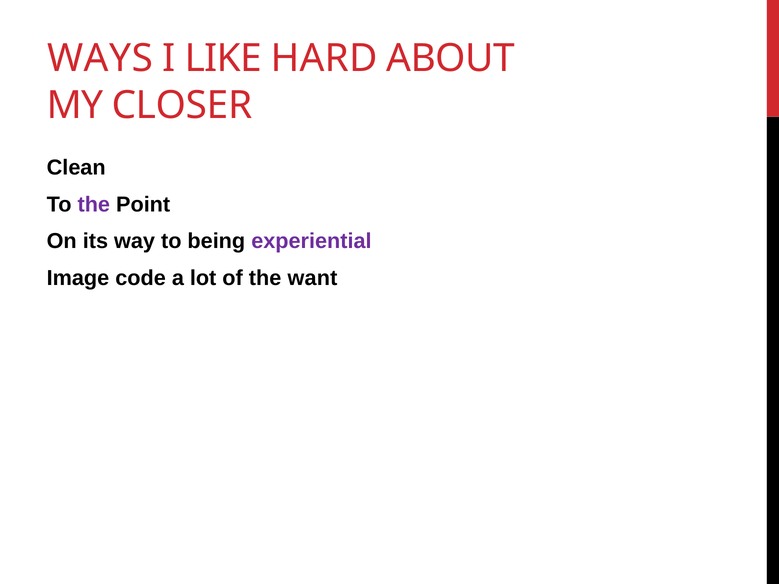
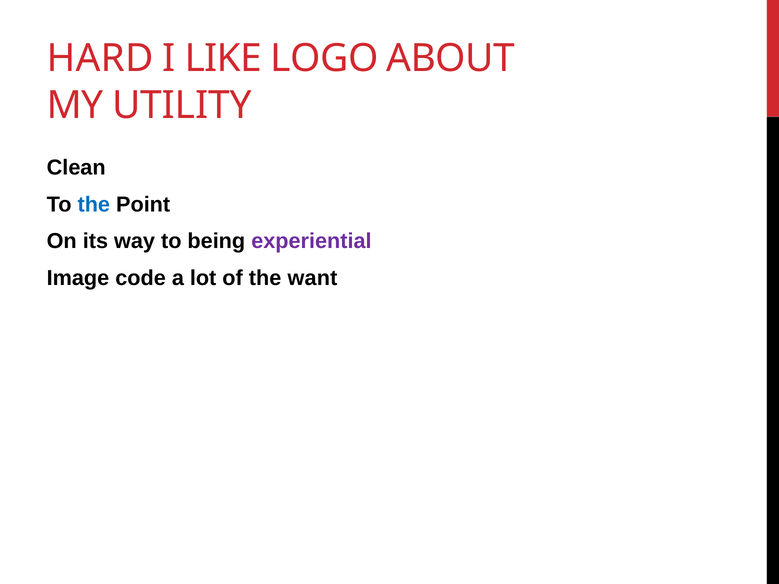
WAYS: WAYS -> HARD
HARD: HARD -> LOGO
CLOSER: CLOSER -> UTILITY
the at (94, 205) colour: purple -> blue
